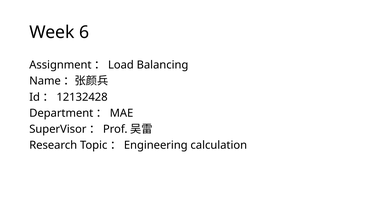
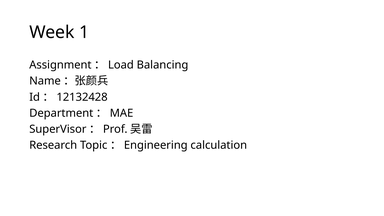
6: 6 -> 1
